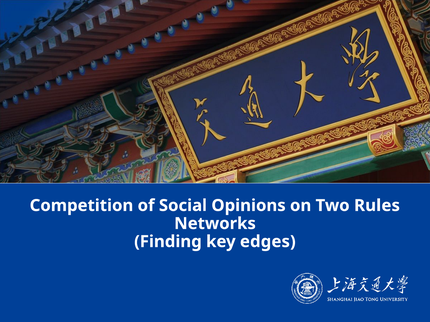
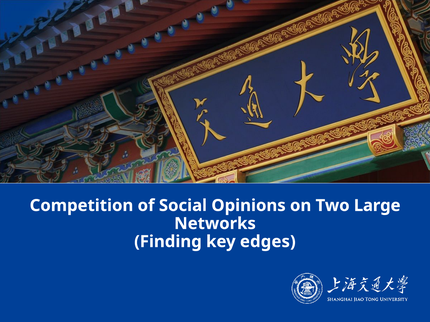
Rules: Rules -> Large
